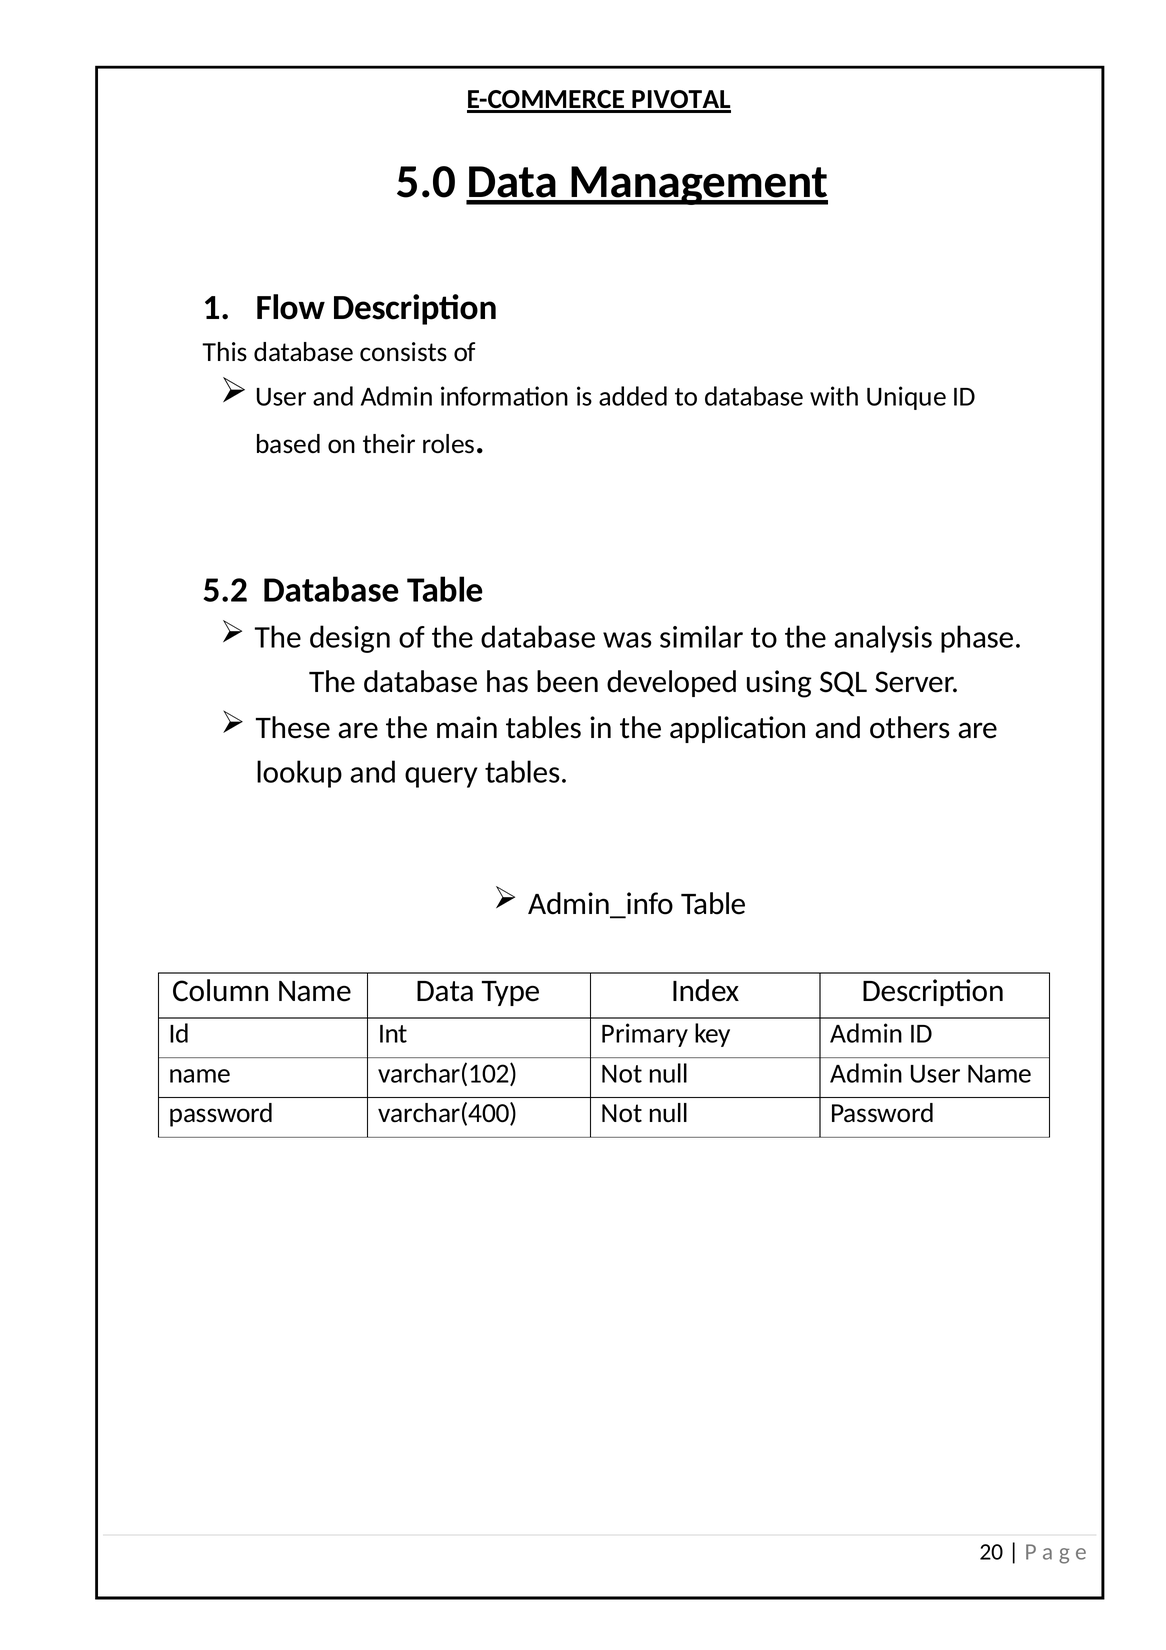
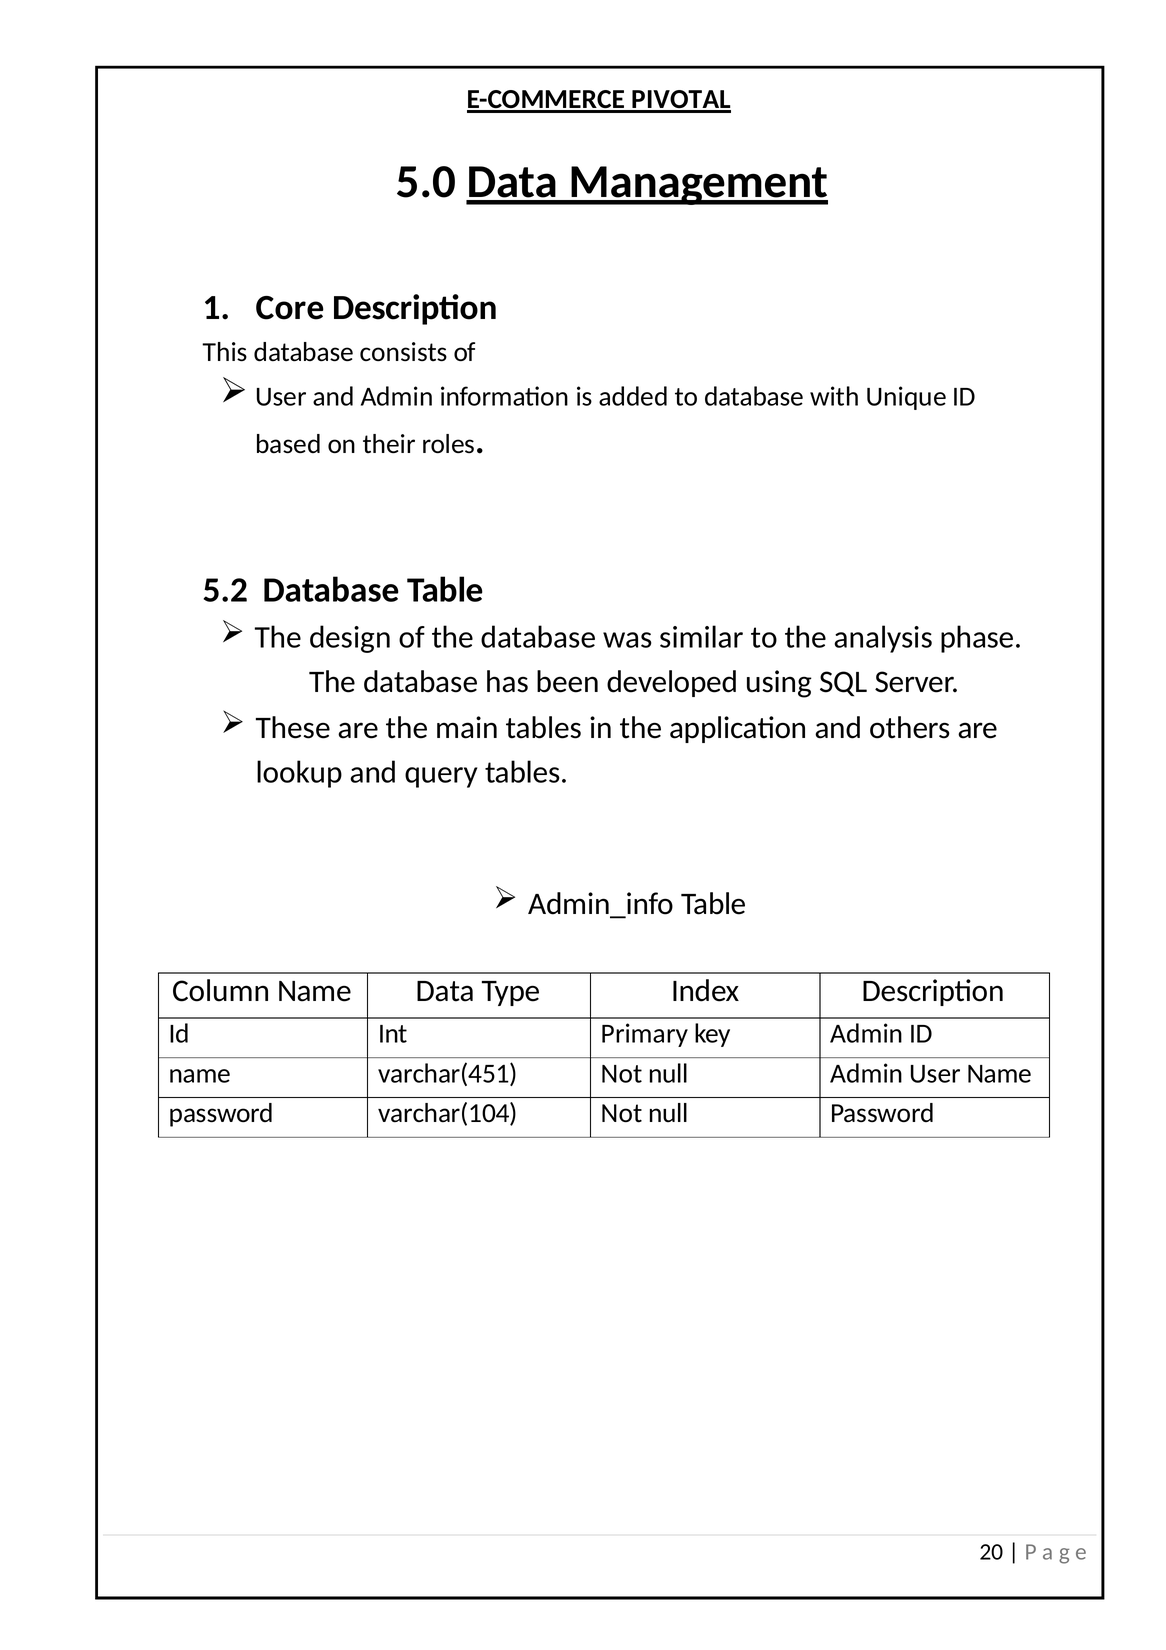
Flow: Flow -> Core
varchar(102: varchar(102 -> varchar(451
varchar(400: varchar(400 -> varchar(104
